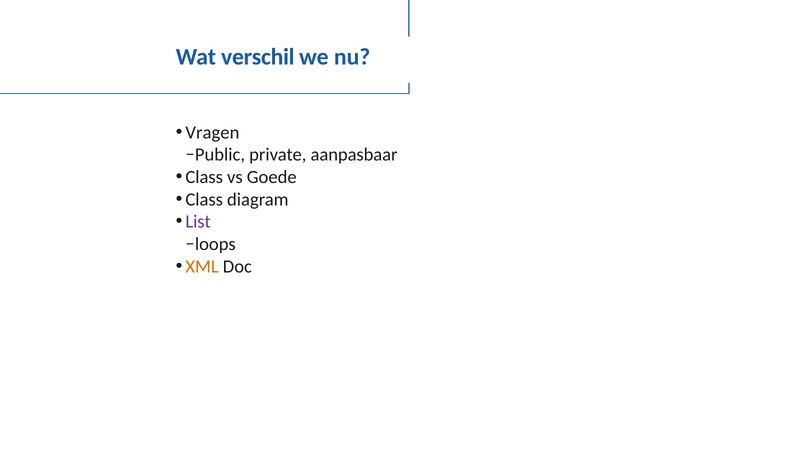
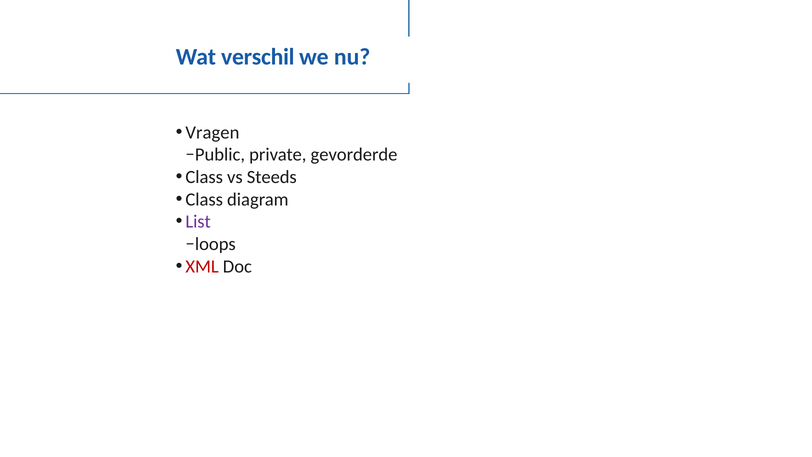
aanpasbaar: aanpasbaar -> gevorderde
Goede: Goede -> Steeds
XML colour: orange -> red
